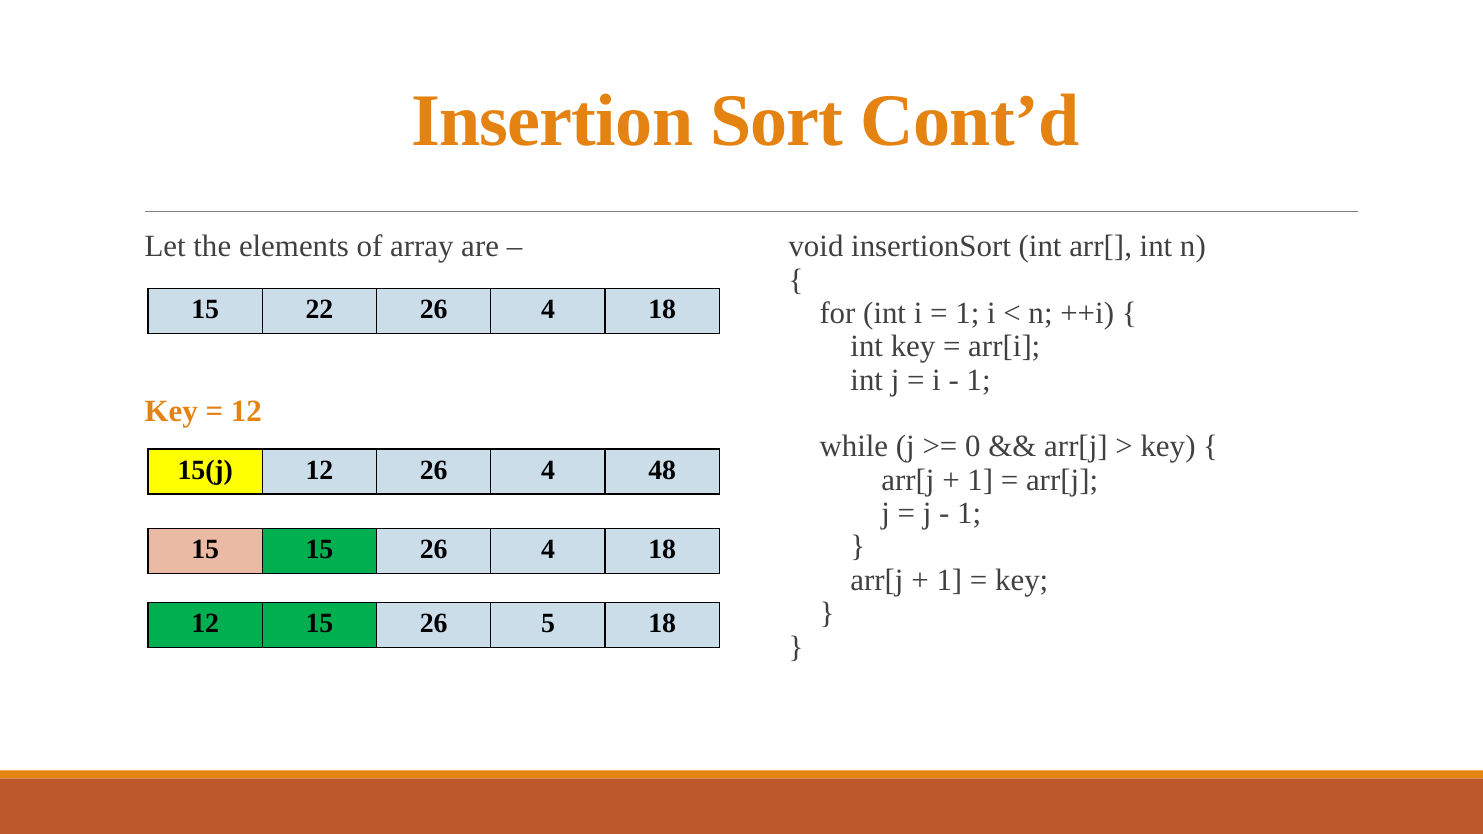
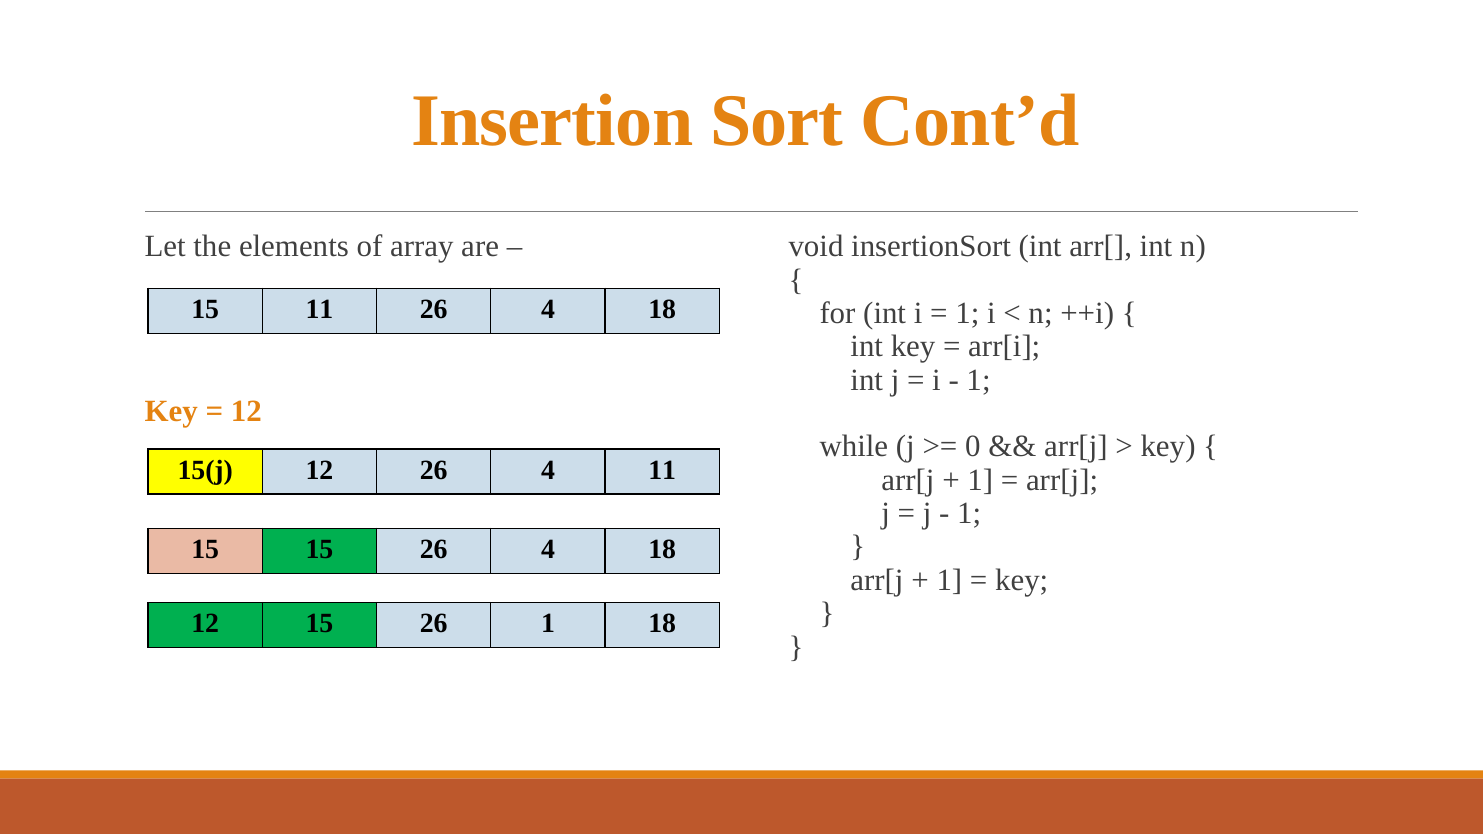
15 22: 22 -> 11
4 48: 48 -> 11
26 5: 5 -> 1
